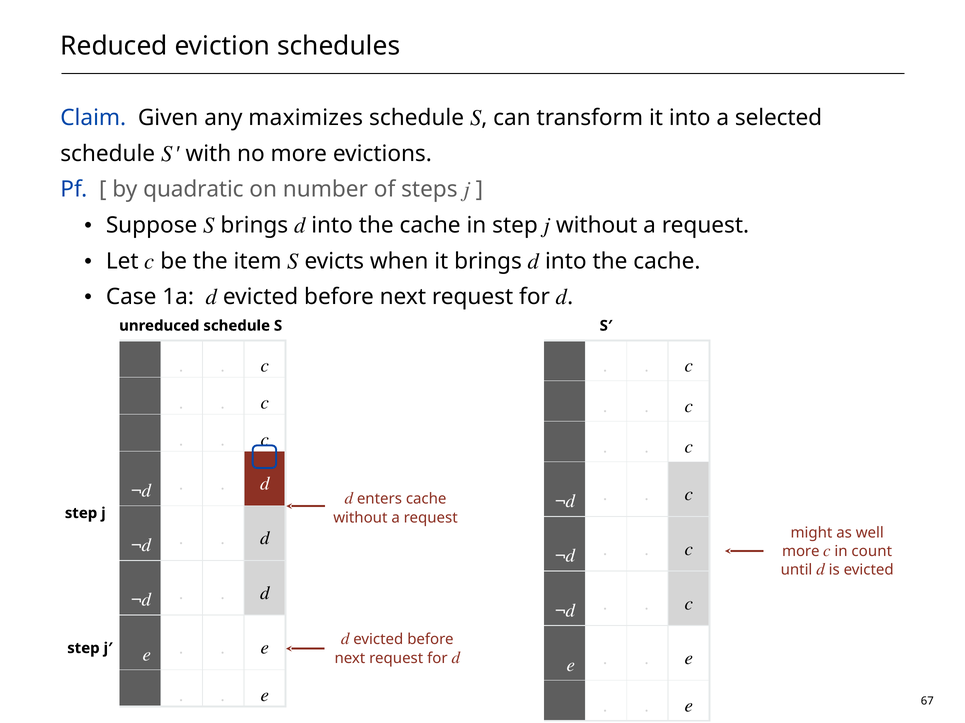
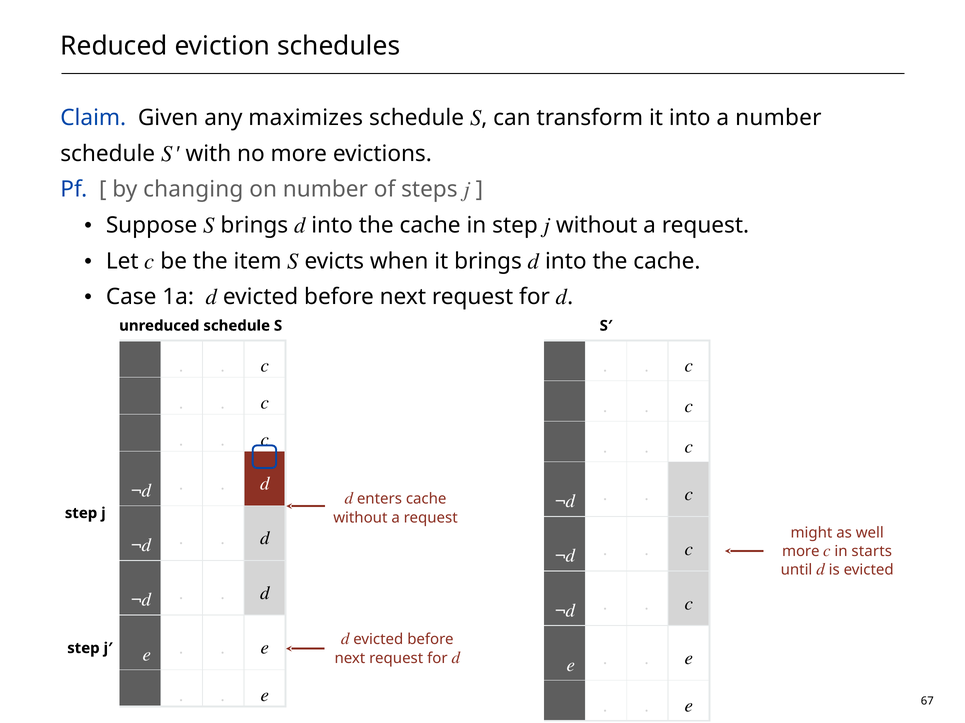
a selected: selected -> number
quadratic: quadratic -> changing
count: count -> starts
